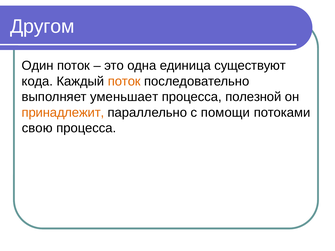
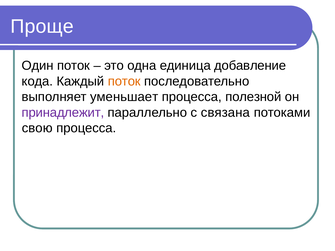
Другом: Другом -> Проще
существуют: существуют -> добавление
принадлежит colour: orange -> purple
помощи: помощи -> связана
